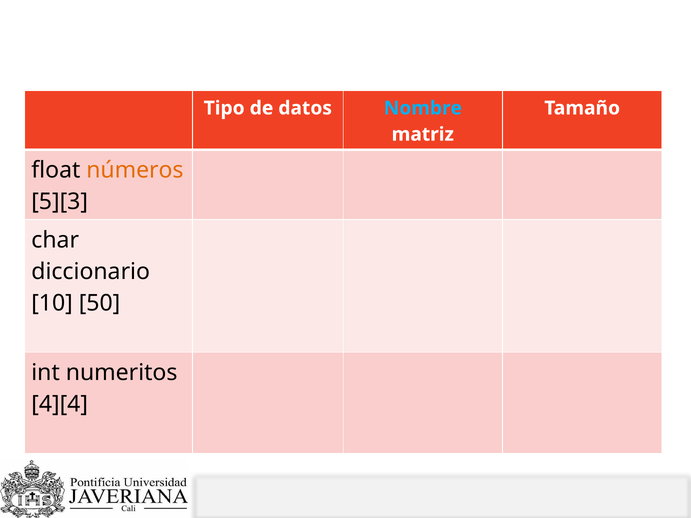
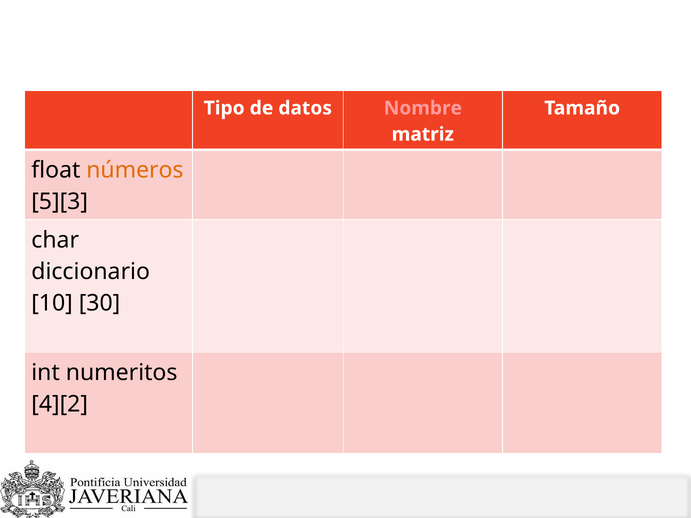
Nombre colour: light blue -> pink
50: 50 -> 30
4][4: 4][4 -> 4][2
